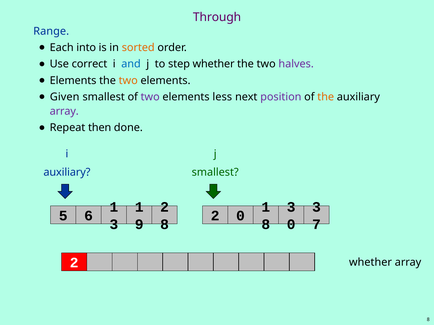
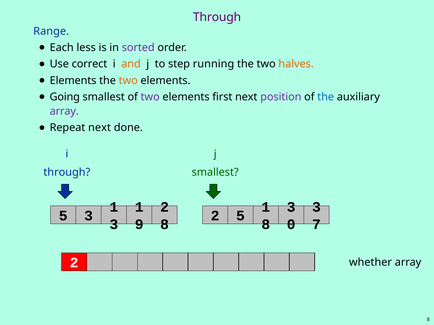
into: into -> less
sorted colour: orange -> purple
and colour: blue -> orange
step whether: whether -> running
halves colour: purple -> orange
Given: Given -> Going
less: less -> first
the at (326, 97) colour: orange -> blue
Repeat then: then -> next
auxiliary at (67, 173): auxiliary -> through
5 6: 6 -> 3
2 0: 0 -> 5
